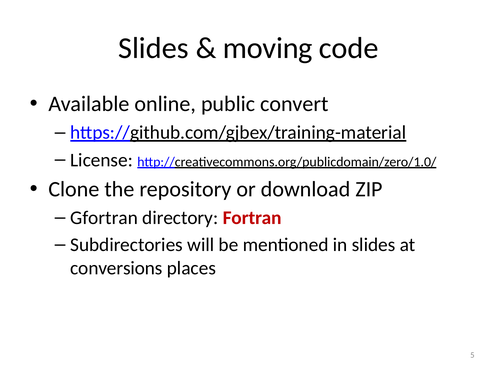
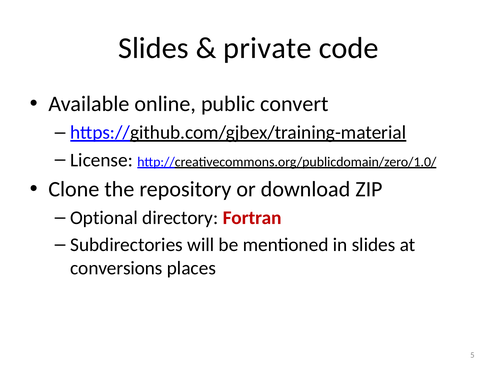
moving: moving -> private
Gfortran: Gfortran -> Optional
